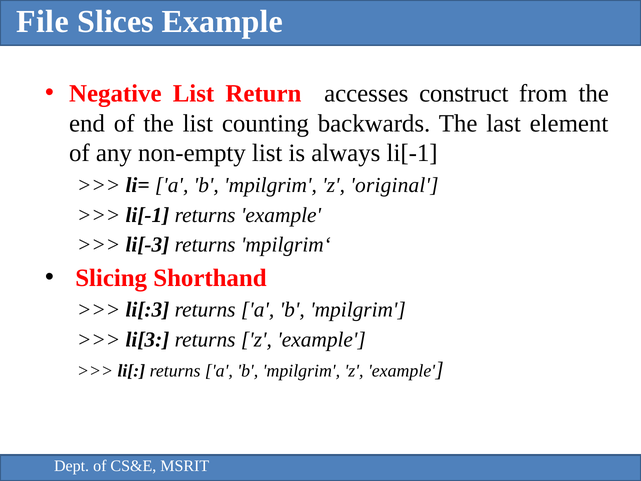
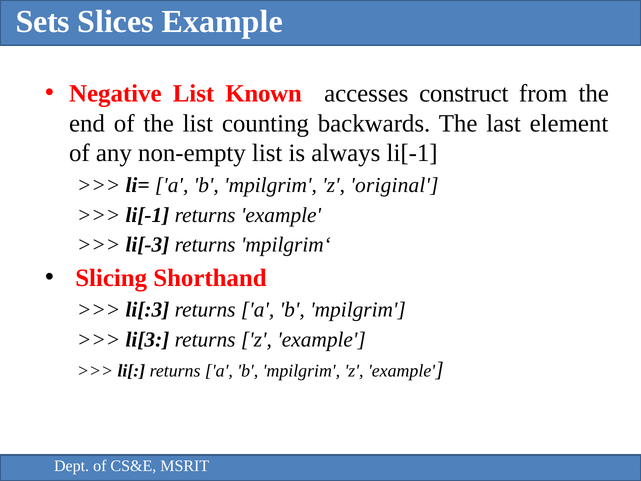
File: File -> Sets
Return: Return -> Known
